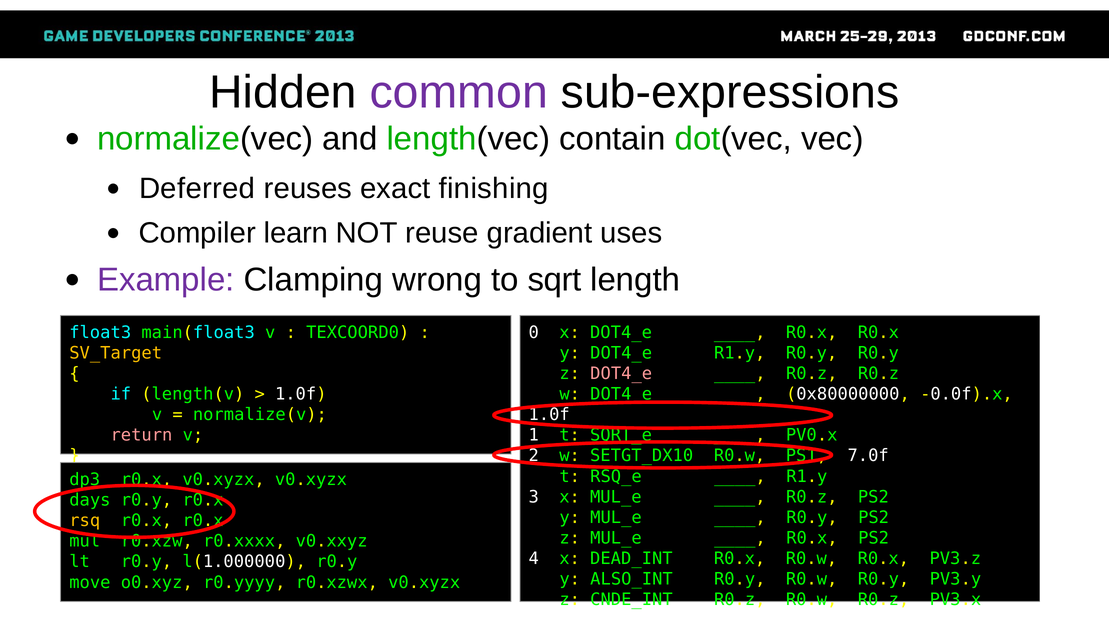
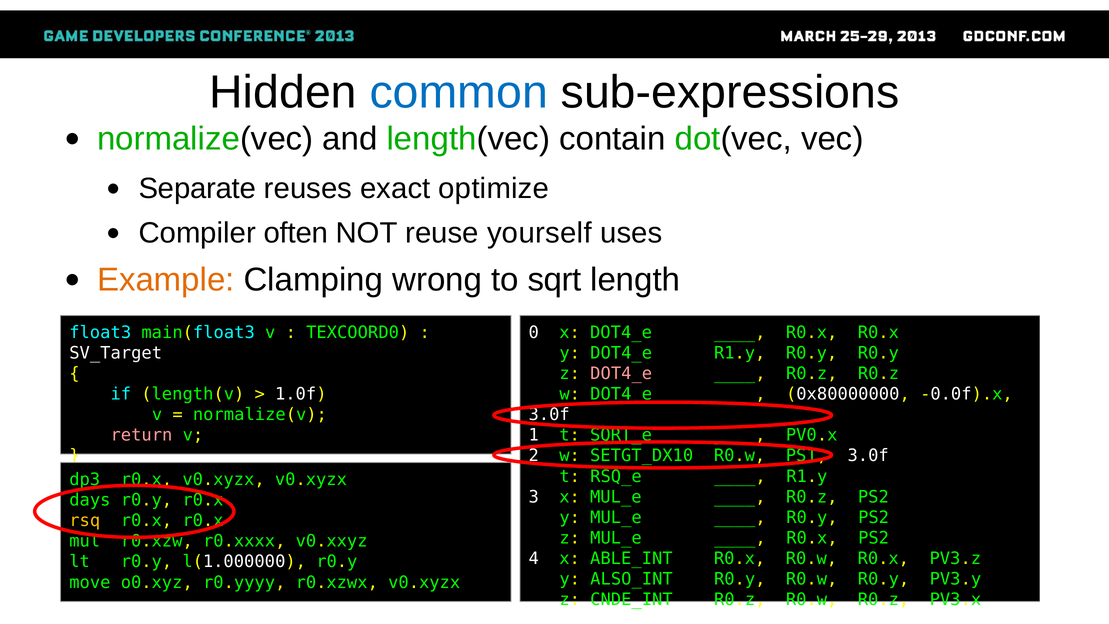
common colour: purple -> blue
Deferred: Deferred -> Separate
finishing: finishing -> optimize
learn: learn -> often
gradient: gradient -> yourself
Example colour: purple -> orange
SV_Target colour: yellow -> white
1.0f at (549, 415): 1.0f -> 3.0f
PS1 7.0f: 7.0f -> 3.0f
DEAD_INT: DEAD_INT -> ABLE_INT
